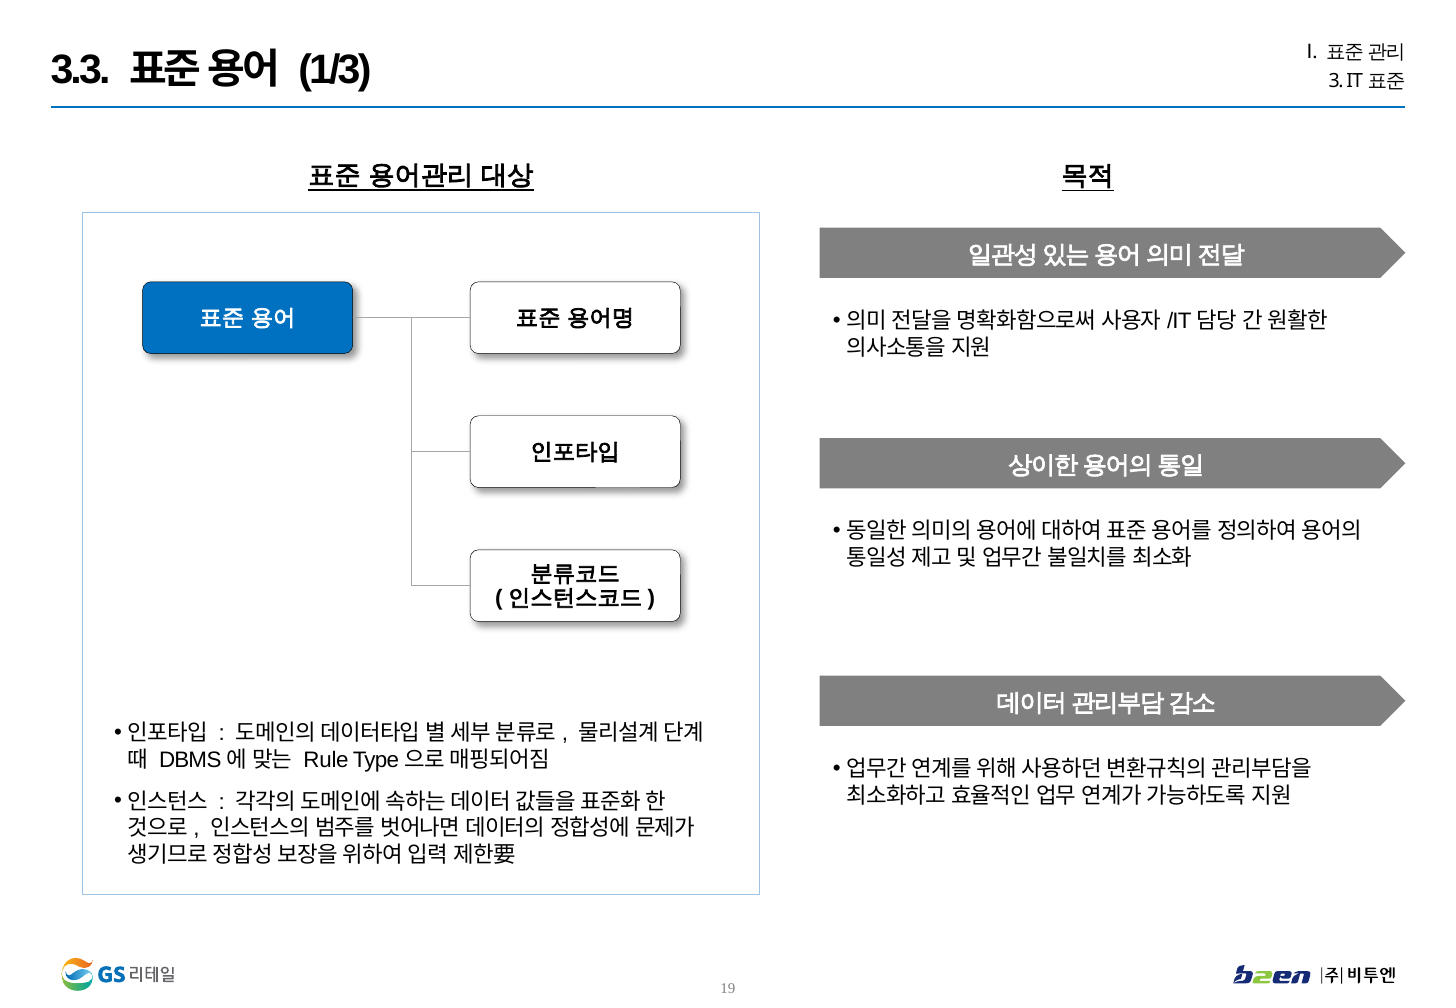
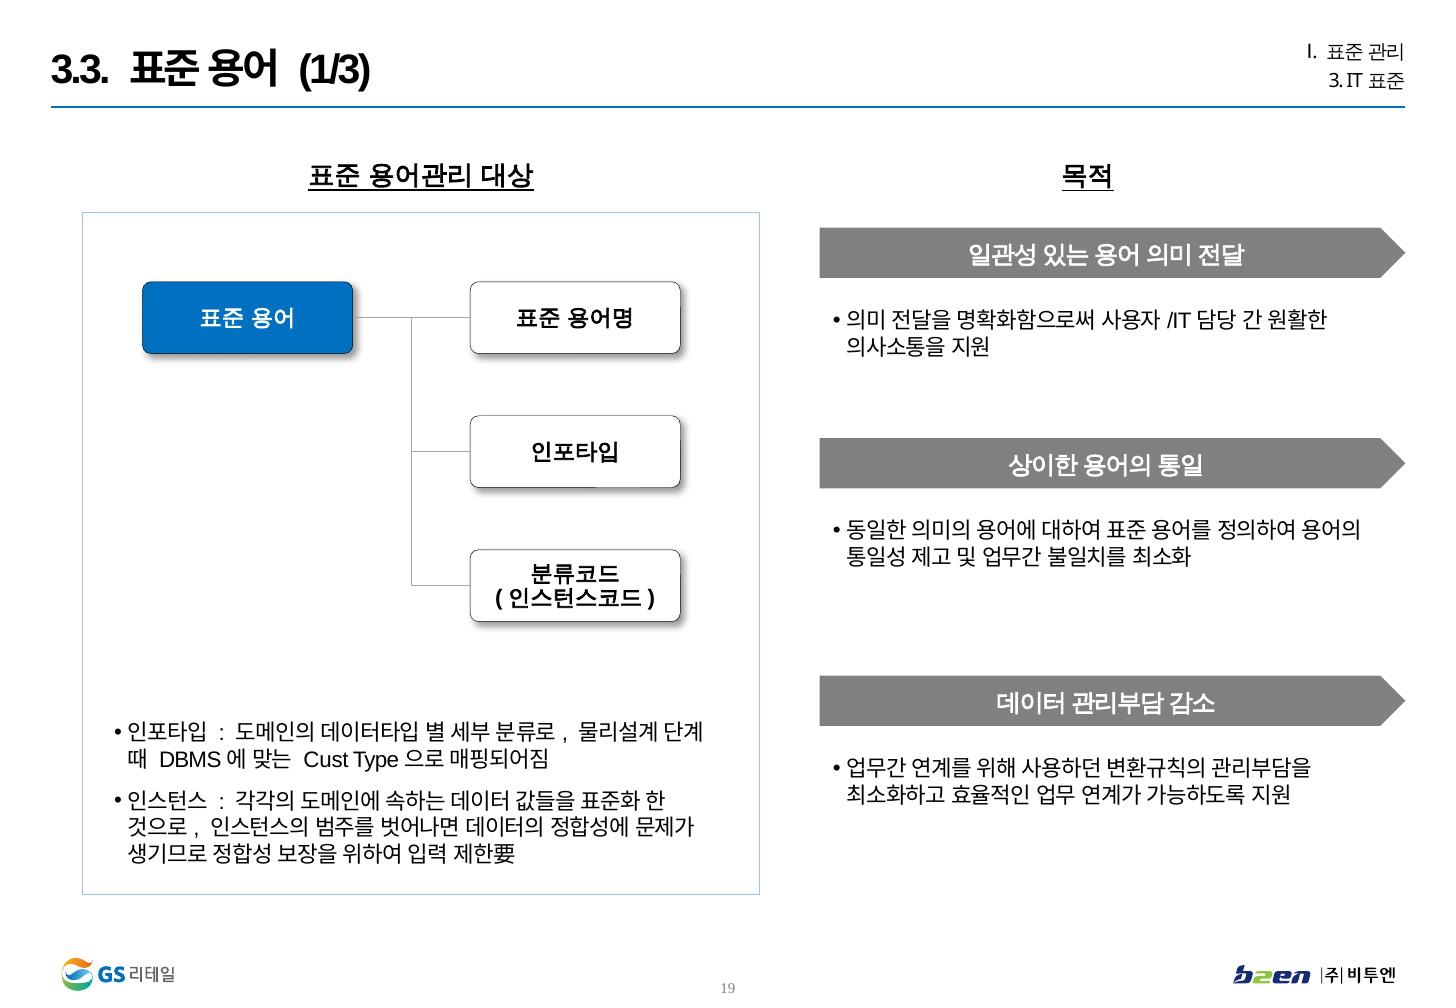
Rule: Rule -> Cust
